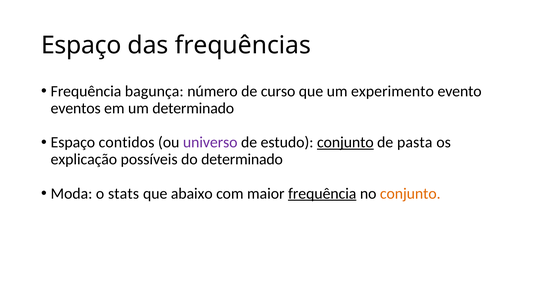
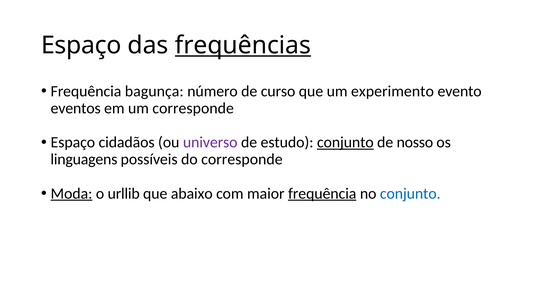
frequências underline: none -> present
um determinado: determinado -> corresponde
contidos: contidos -> cidadãos
pasta: pasta -> nosso
explicação: explicação -> linguagens
do determinado: determinado -> corresponde
Moda underline: none -> present
stats: stats -> urllib
conjunto at (410, 193) colour: orange -> blue
